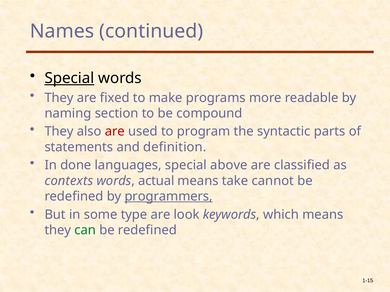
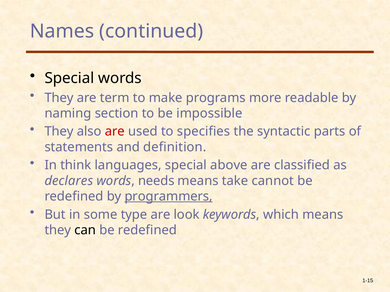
Special at (69, 78) underline: present -> none
fixed: fixed -> term
compound: compound -> impossible
program: program -> specifies
done: done -> think
contexts: contexts -> declares
actual: actual -> needs
can colour: green -> black
